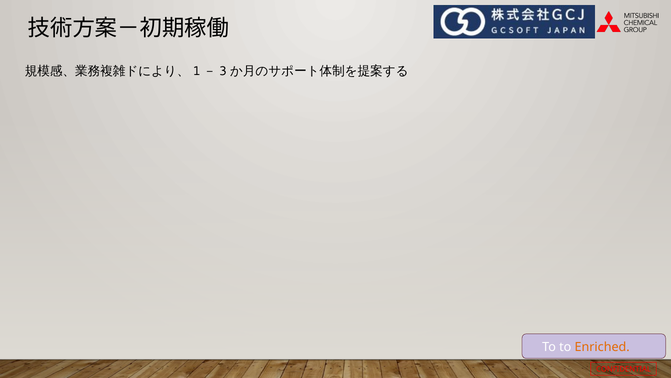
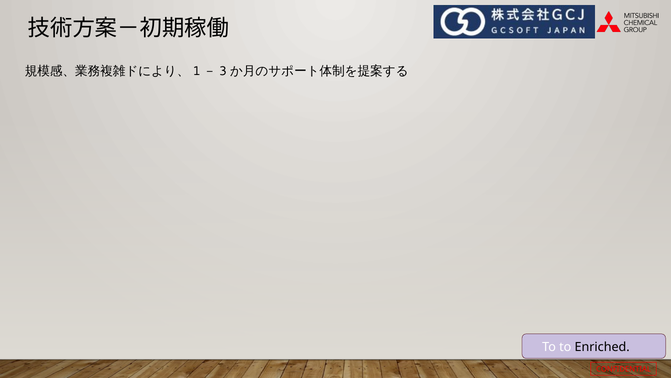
Enriched colour: orange -> black
